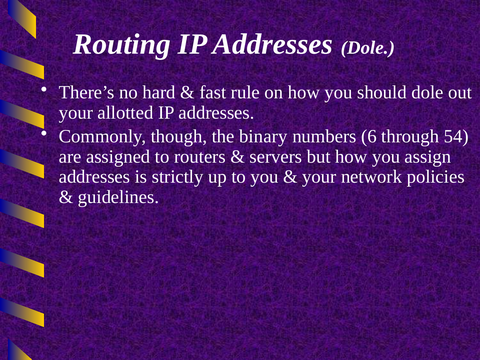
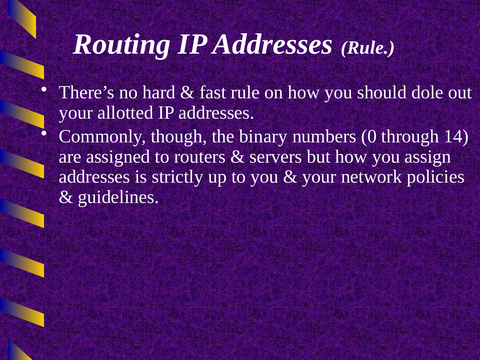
Addresses Dole: Dole -> Rule
6: 6 -> 0
54: 54 -> 14
